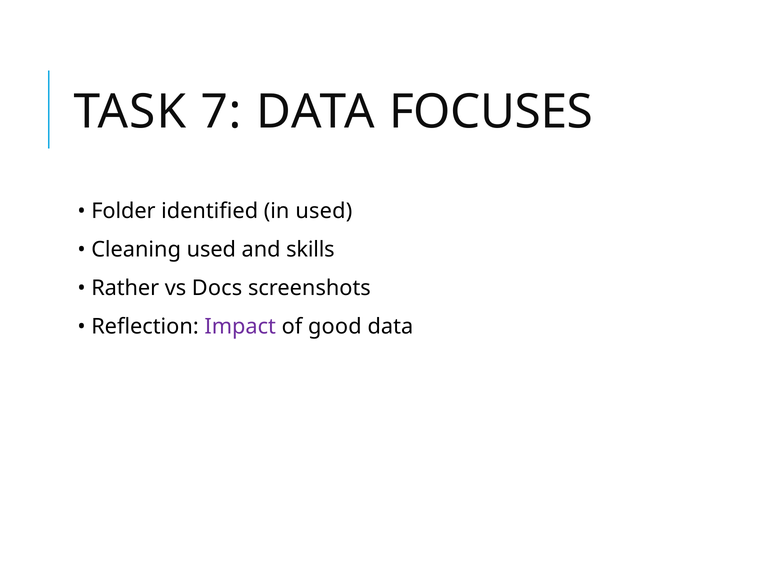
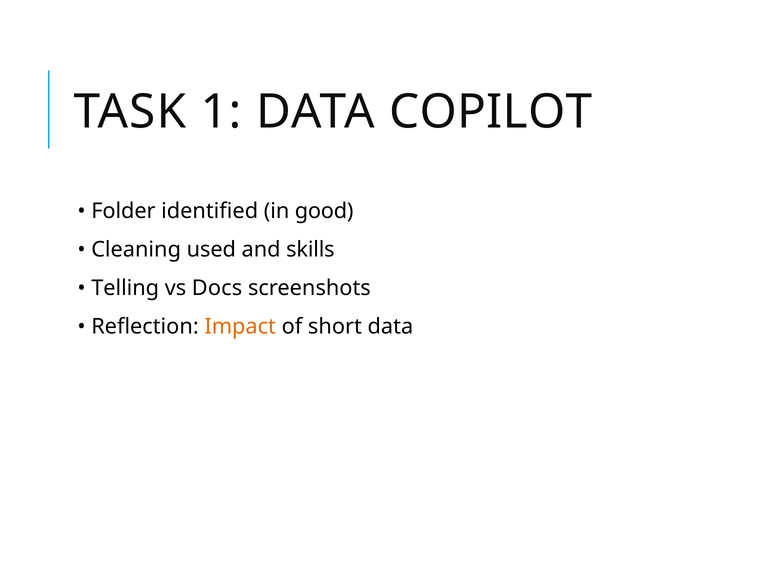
7: 7 -> 1
FOCUSES: FOCUSES -> COPILOT
in used: used -> good
Rather: Rather -> Telling
Impact colour: purple -> orange
good: good -> short
